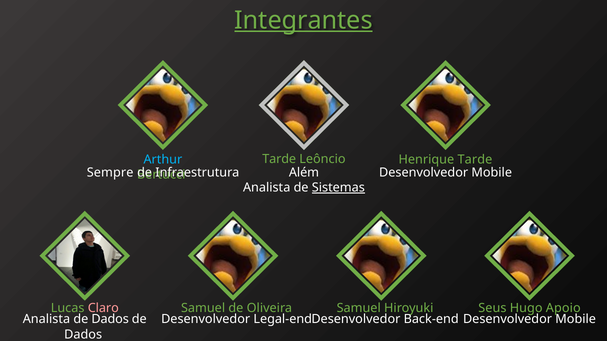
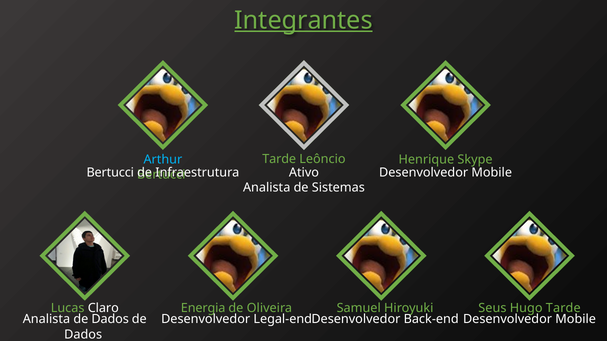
Henrique Tarde: Tarde -> Skype
Sempre at (110, 173): Sempre -> Bertucci
Além: Além -> Ativo
Sistemas underline: present -> none
Claro colour: pink -> white
Samuel at (203, 309): Samuel -> Energia
Hugo Apoio: Apoio -> Tarde
